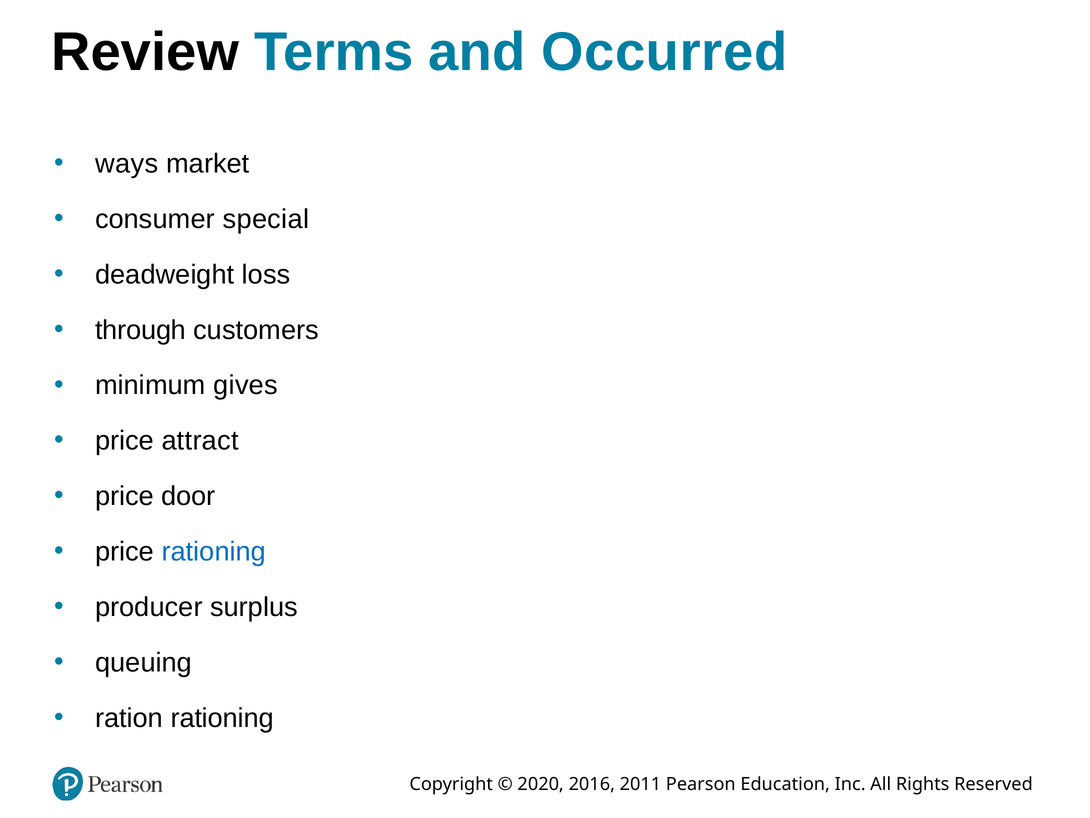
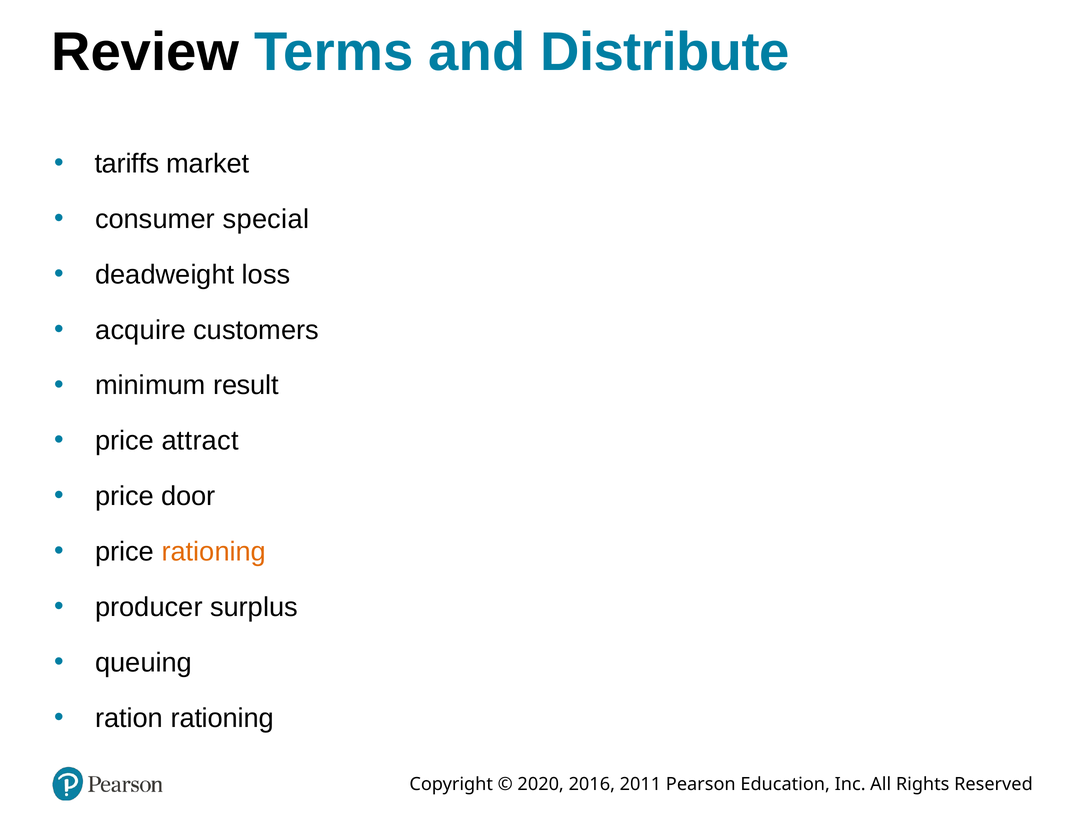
Occurred: Occurred -> Distribute
ways: ways -> tariffs
through: through -> acquire
gives: gives -> result
rationing at (214, 551) colour: blue -> orange
